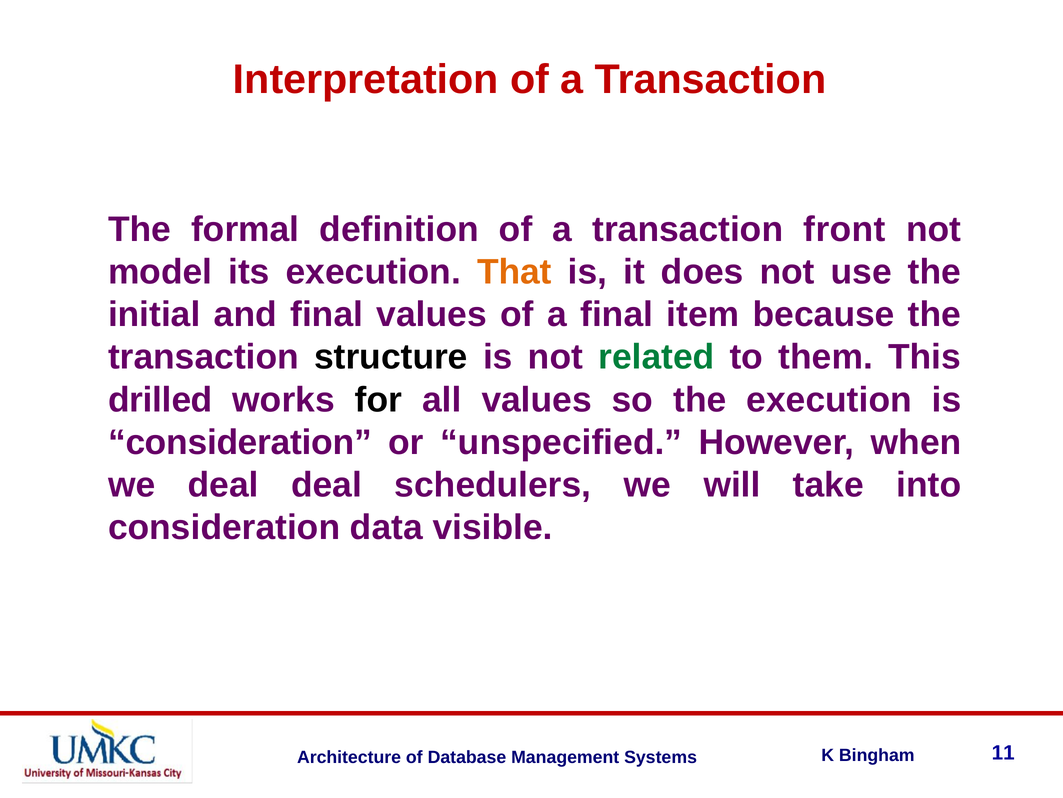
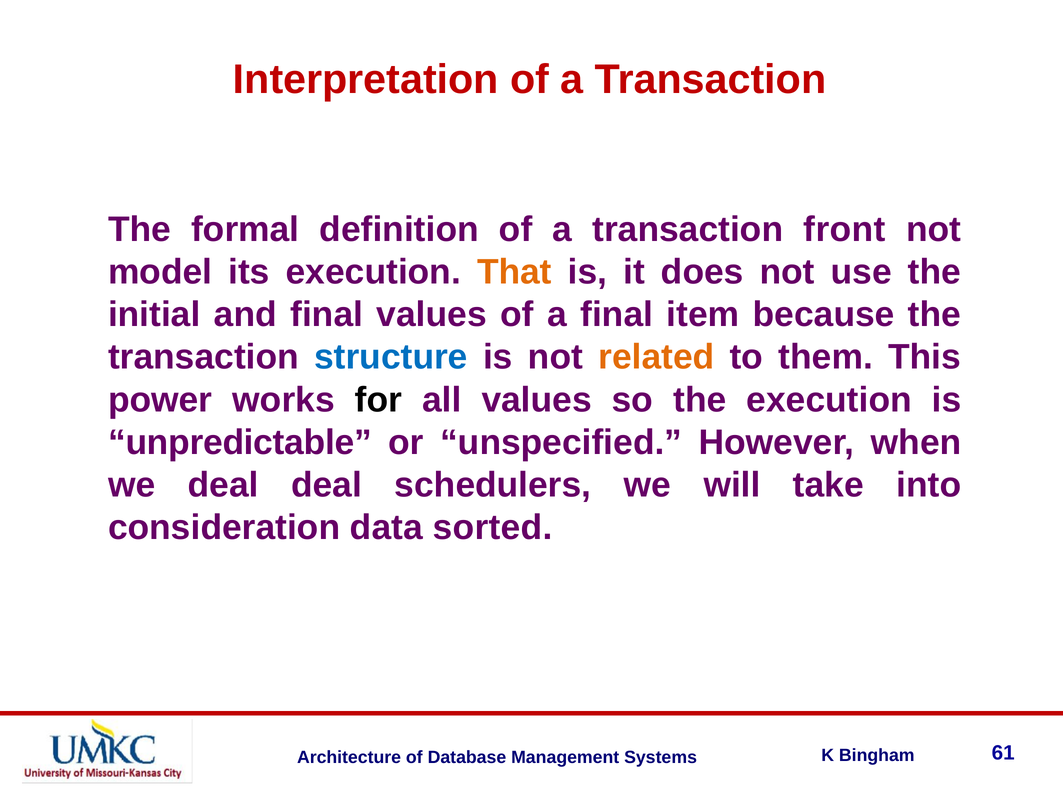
structure colour: black -> blue
related colour: green -> orange
drilled: drilled -> power
consideration at (240, 442): consideration -> unpredictable
visible: visible -> sorted
11: 11 -> 61
